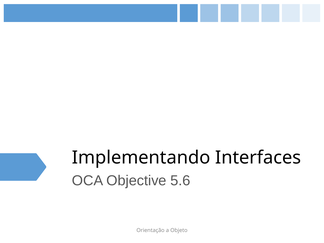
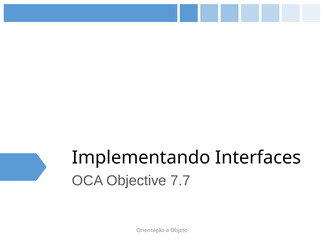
5.6: 5.6 -> 7.7
